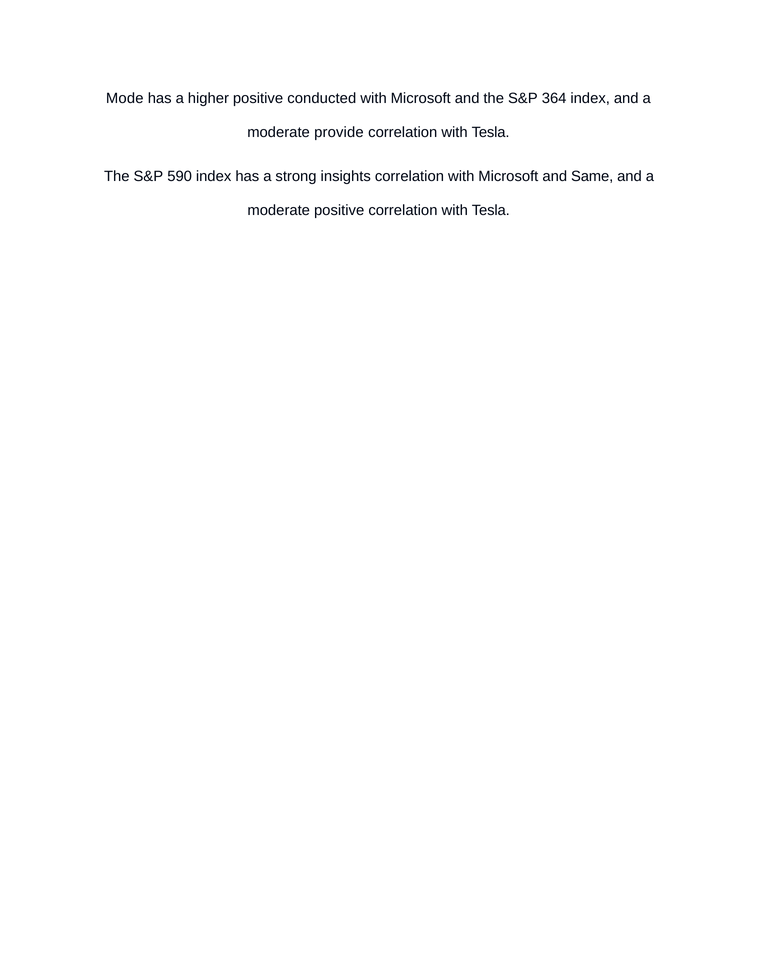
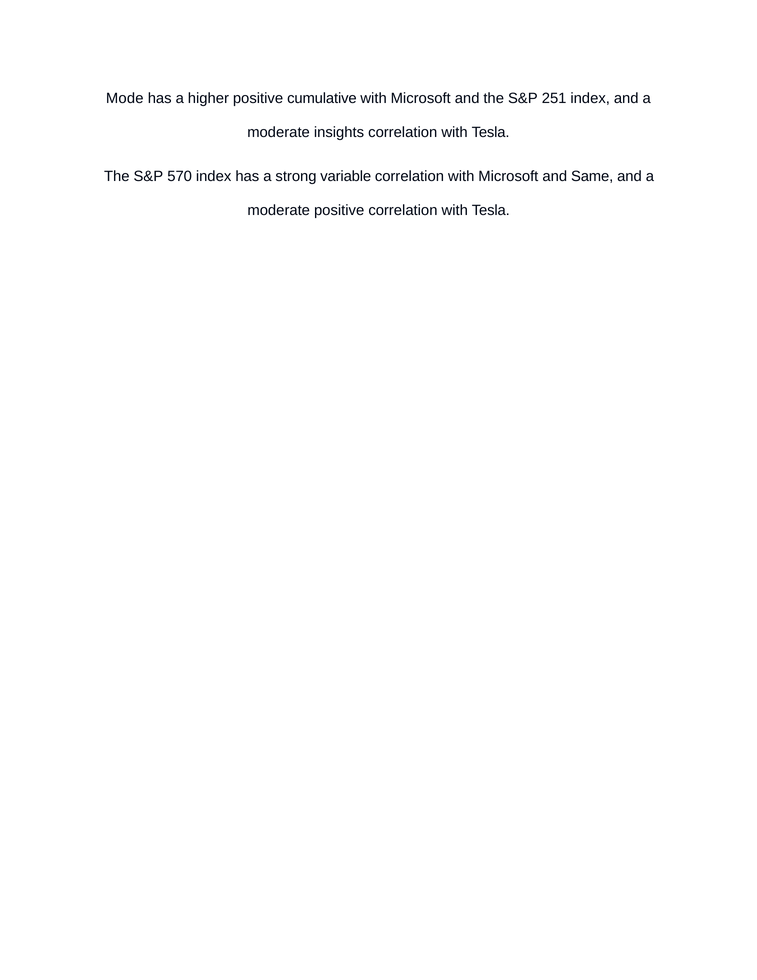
conducted: conducted -> cumulative
364: 364 -> 251
provide: provide -> insights
590: 590 -> 570
insights: insights -> variable
